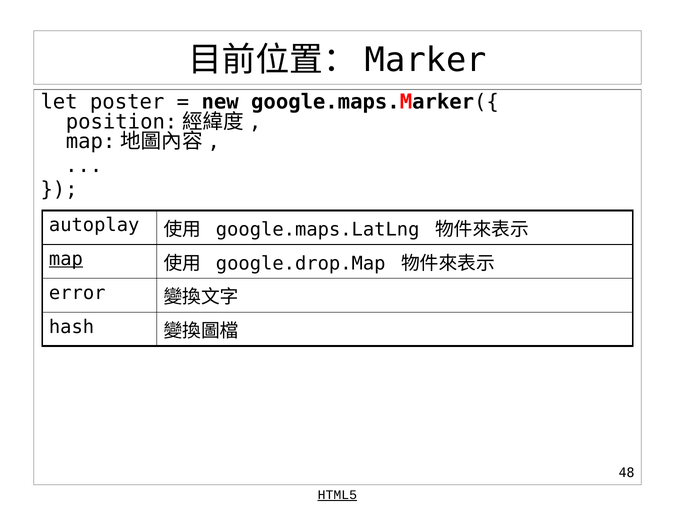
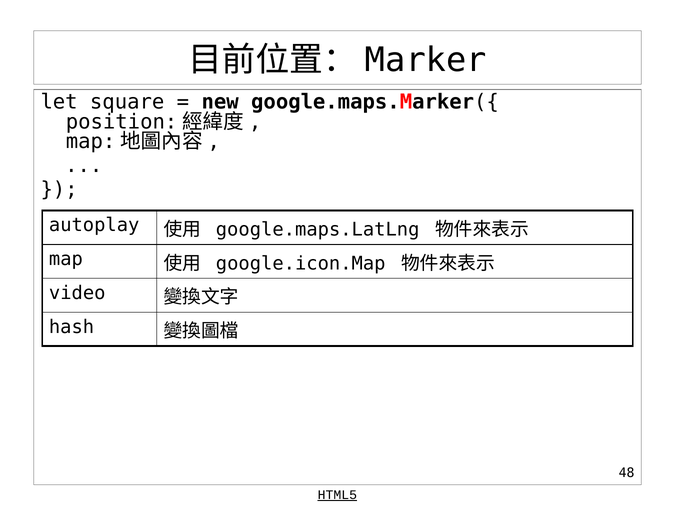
poster: poster -> square
map underline: present -> none
google.drop.Map: google.drop.Map -> google.icon.Map
error: error -> video
